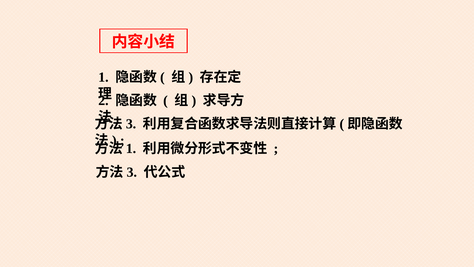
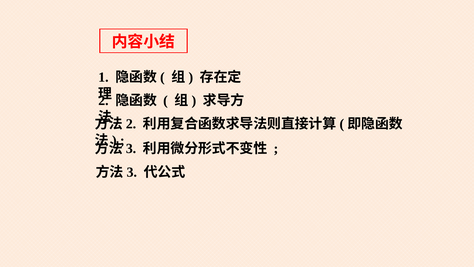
3 at (131, 124): 3 -> 2
1 at (131, 148): 1 -> 3
